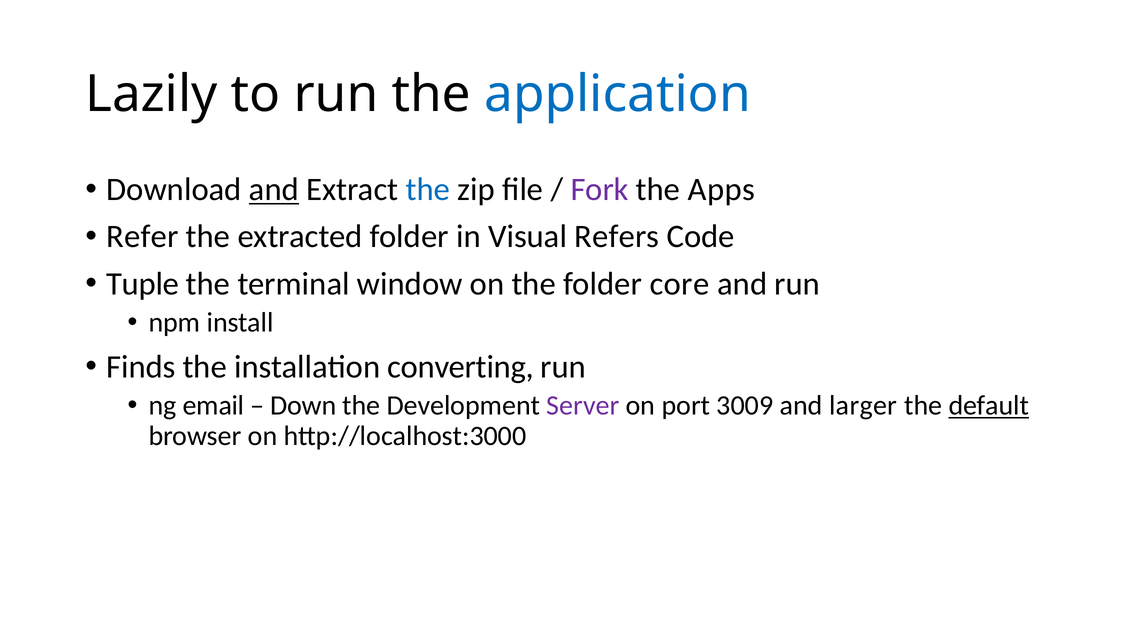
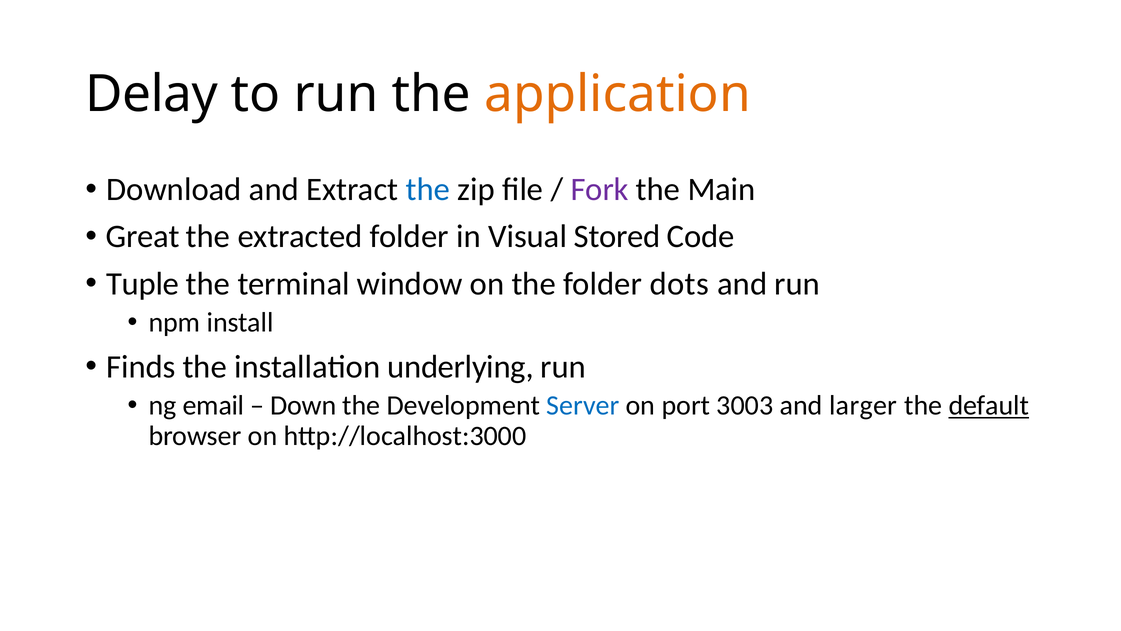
Lazily: Lazily -> Delay
application colour: blue -> orange
and at (274, 190) underline: present -> none
Apps: Apps -> Main
Refer: Refer -> Great
Refers: Refers -> Stored
core: core -> dots
converting: converting -> underlying
Server colour: purple -> blue
3009: 3009 -> 3003
